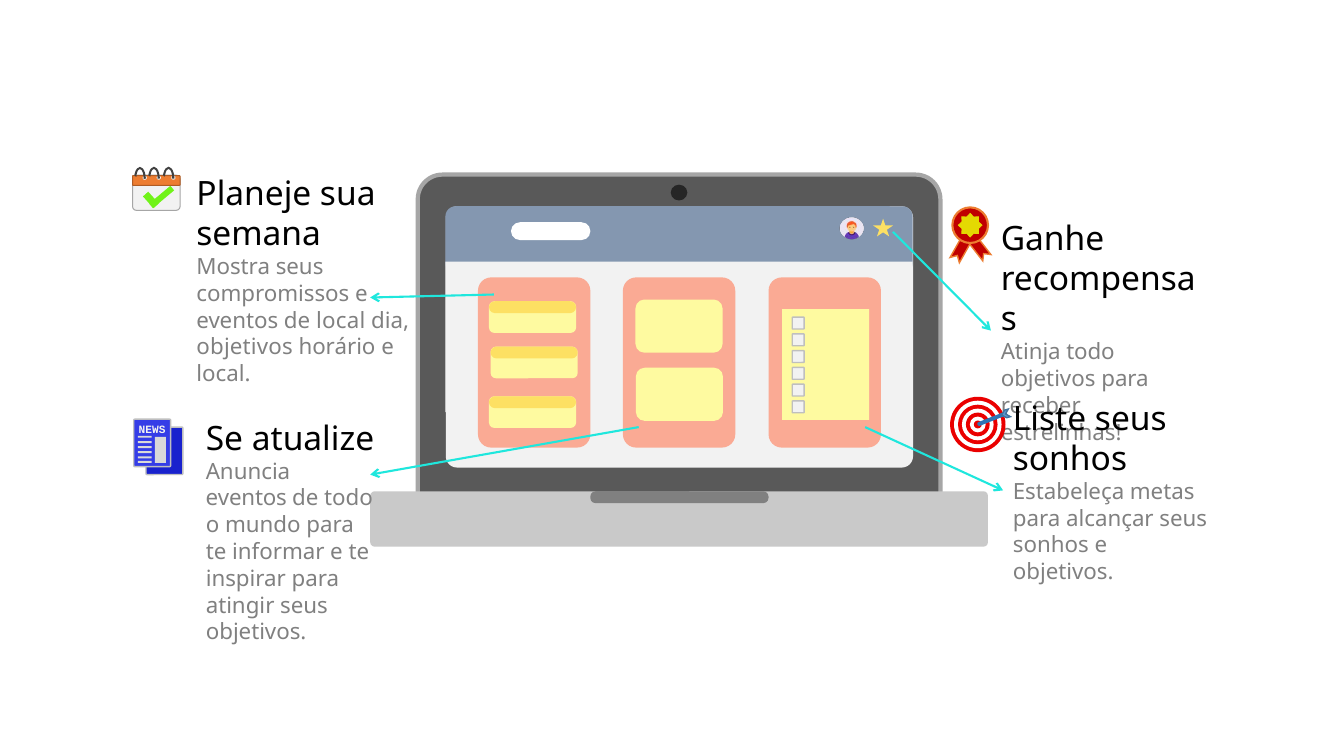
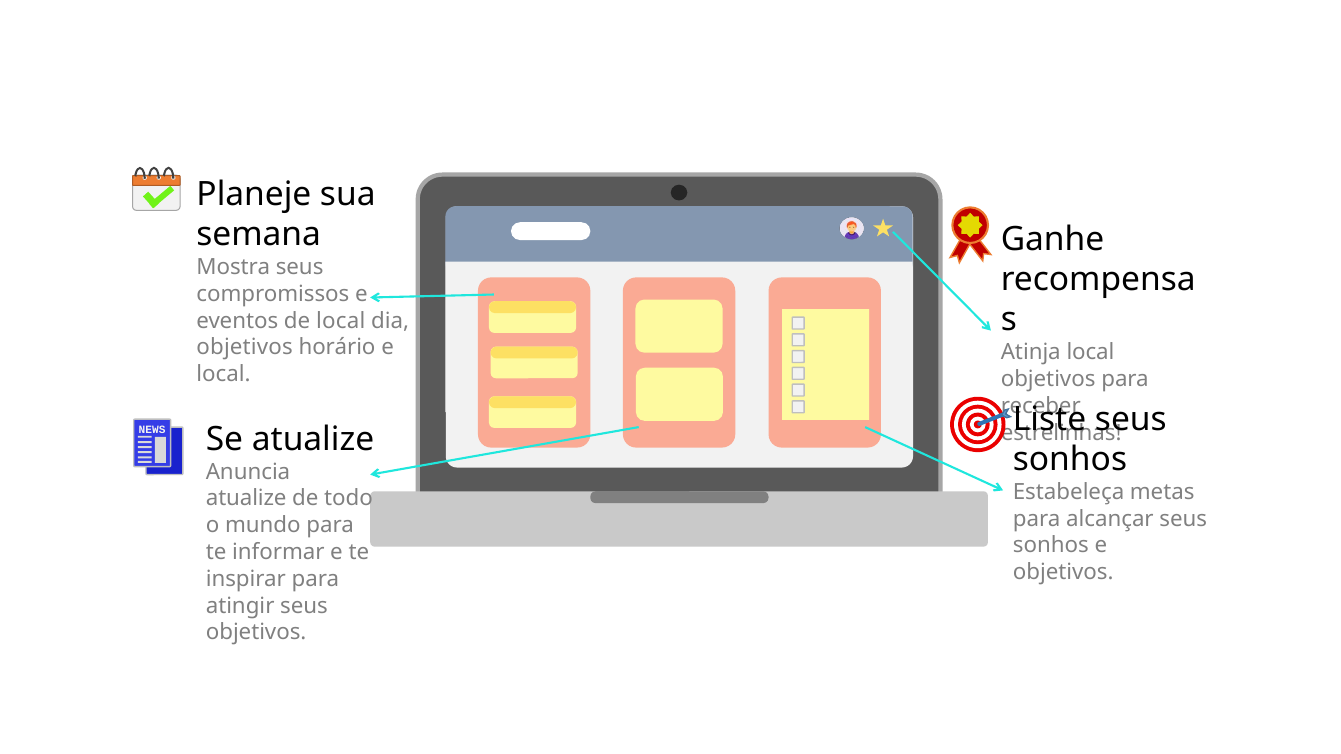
Atinja todo: todo -> local
eventos at (246, 499): eventos -> atualize
